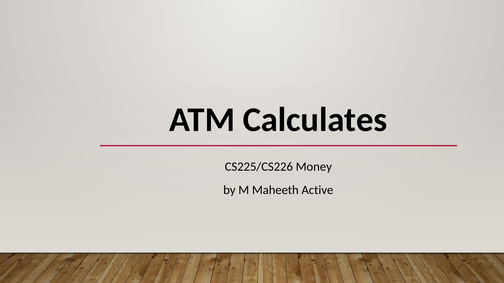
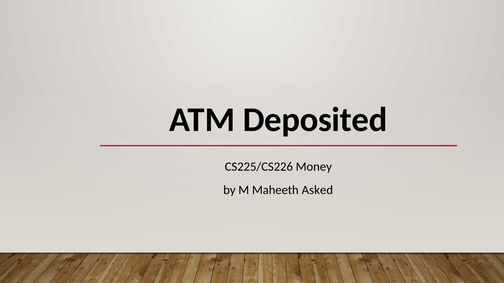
Calculates: Calculates -> Deposited
Active: Active -> Asked
